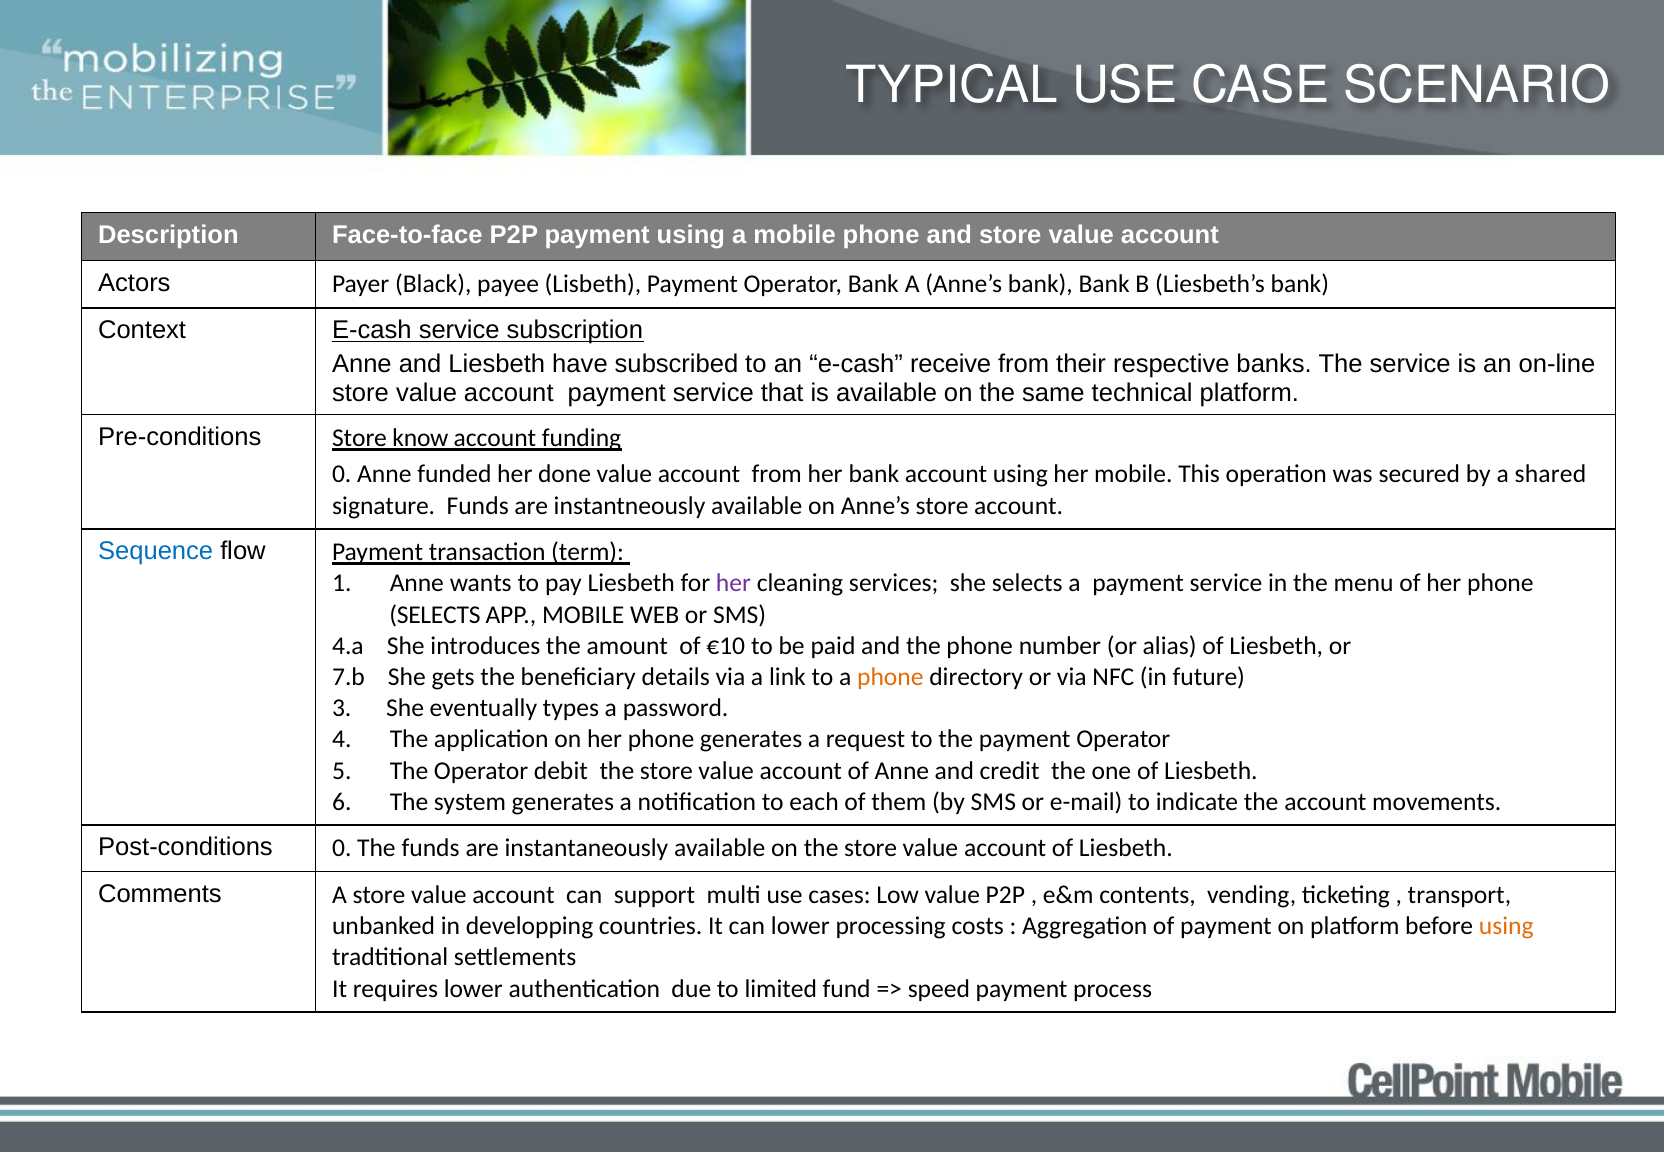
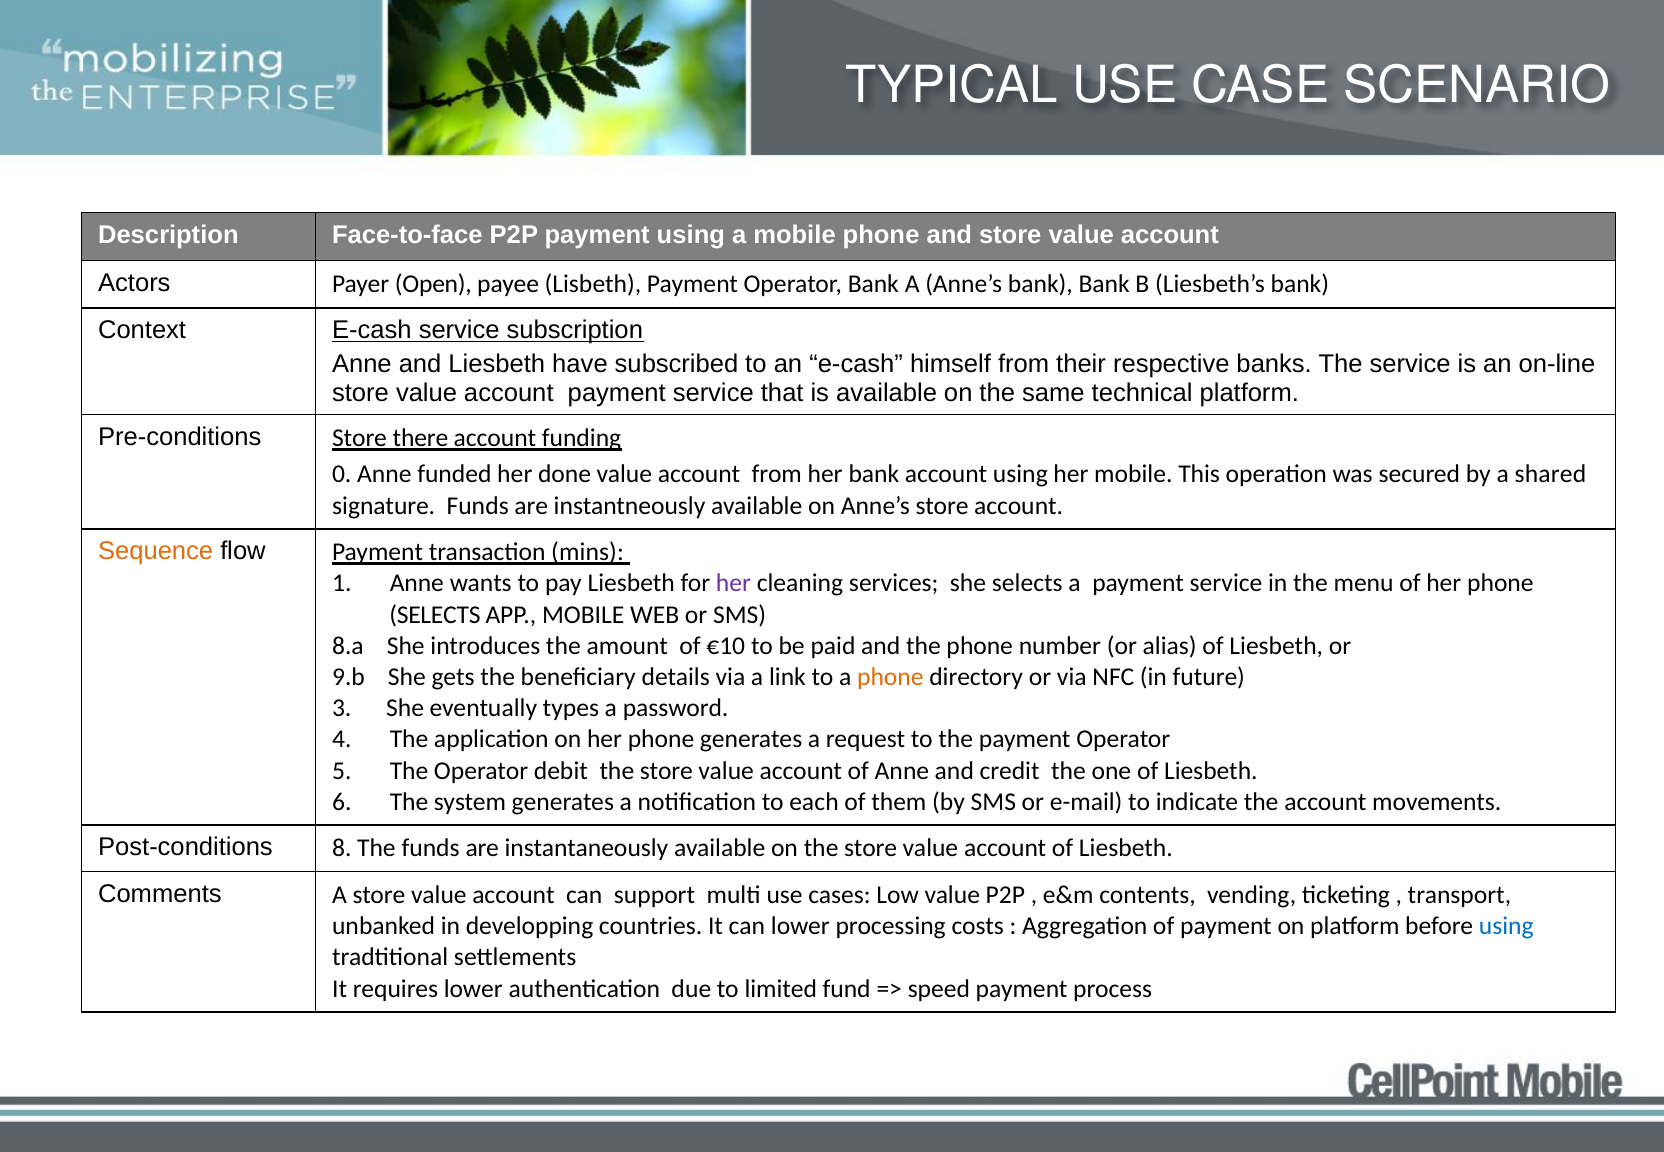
Black: Black -> Open
receive: receive -> himself
know: know -> there
Sequence colour: blue -> orange
term: term -> mins
4.a: 4.a -> 8.a
7.b: 7.b -> 9.b
Post-conditions 0: 0 -> 8
using at (1506, 926) colour: orange -> blue
